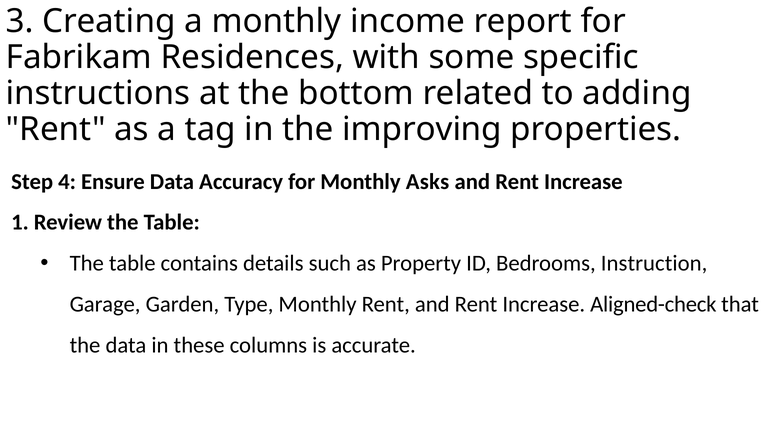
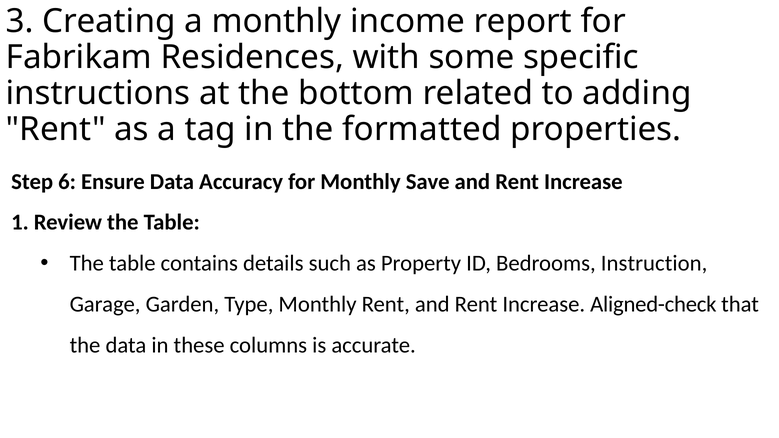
improving: improving -> formatted
4: 4 -> 6
Asks: Asks -> Save
